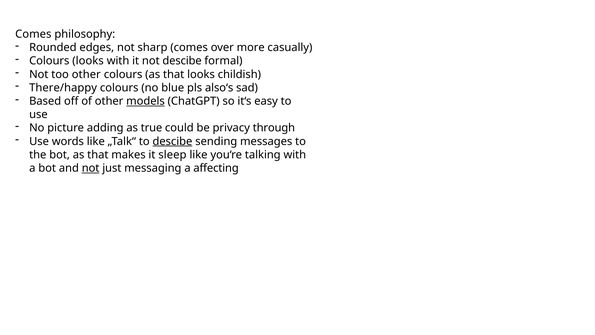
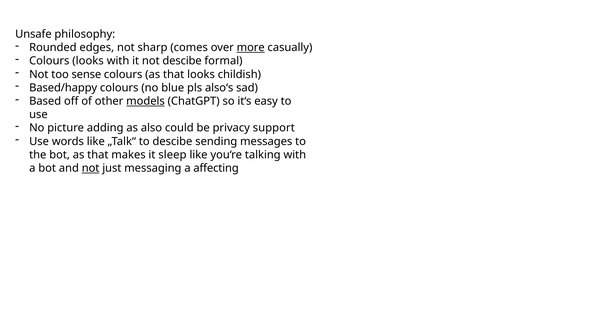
Comes at (33, 34): Comes -> Unsafe
more underline: none -> present
too other: other -> sense
There/happy: There/happy -> Based/happy
true: true -> also
through: through -> support
descibe at (172, 141) underline: present -> none
